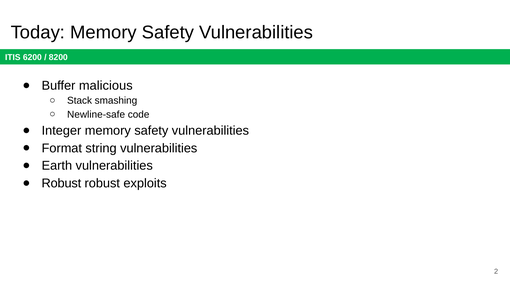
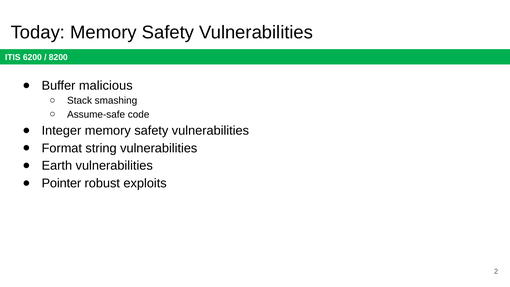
Newline-safe: Newline-safe -> Assume-safe
Robust at (61, 183): Robust -> Pointer
